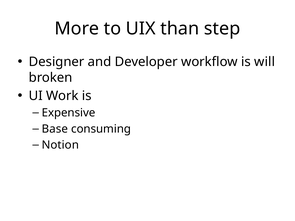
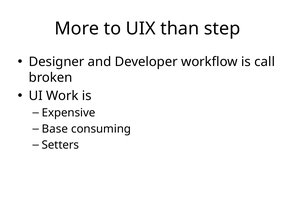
will: will -> call
Notion: Notion -> Setters
